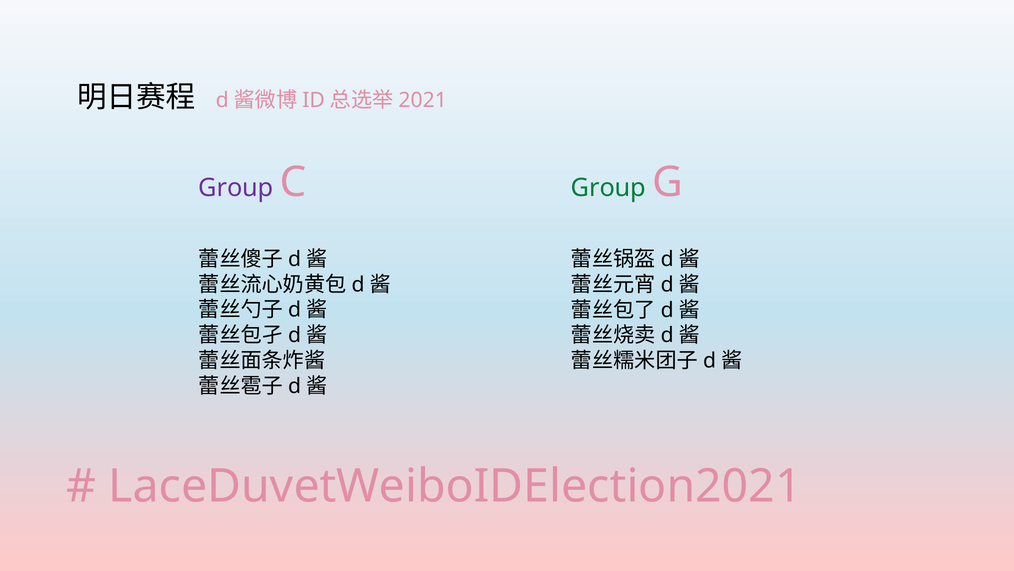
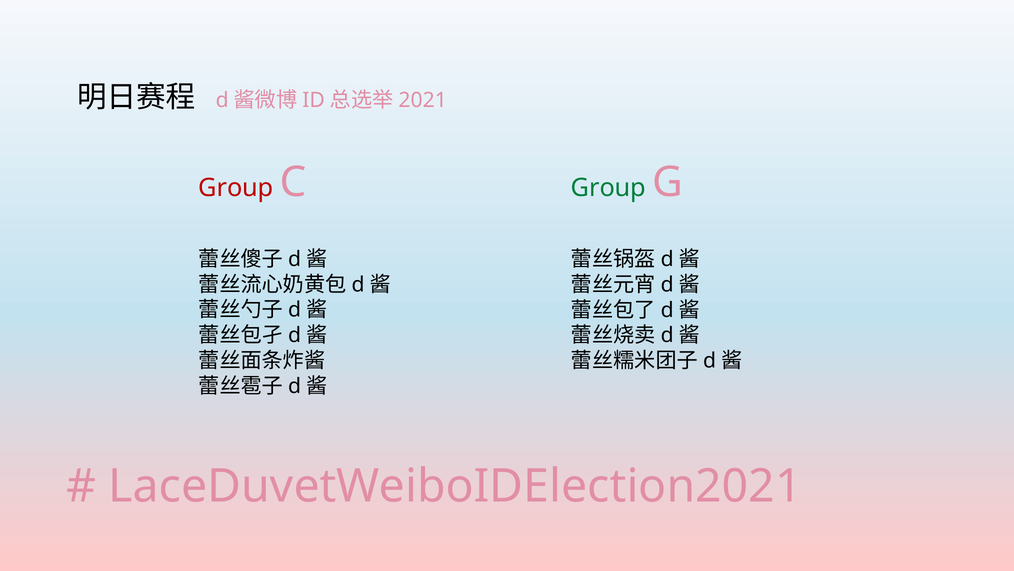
Group at (236, 188) colour: purple -> red
